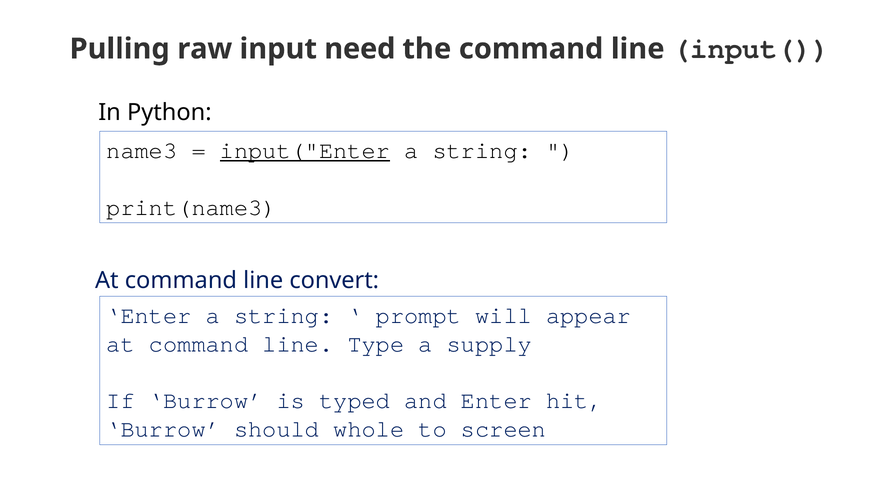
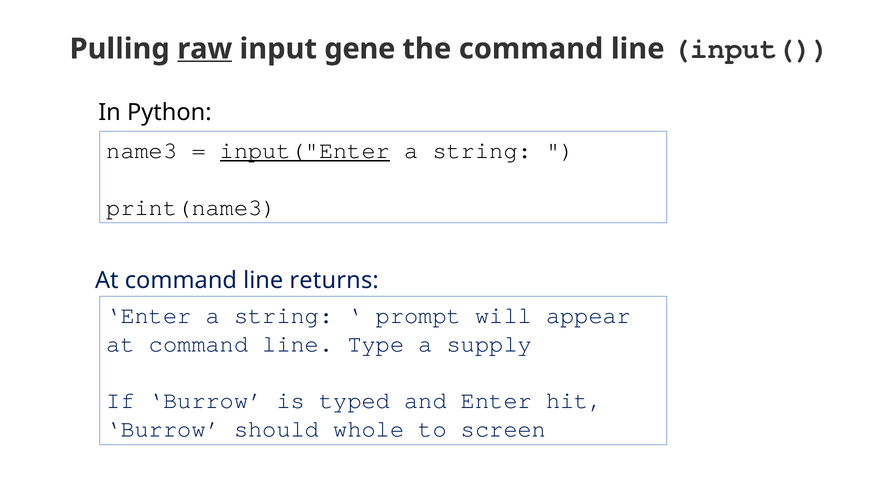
raw underline: none -> present
need: need -> gene
convert: convert -> returns
